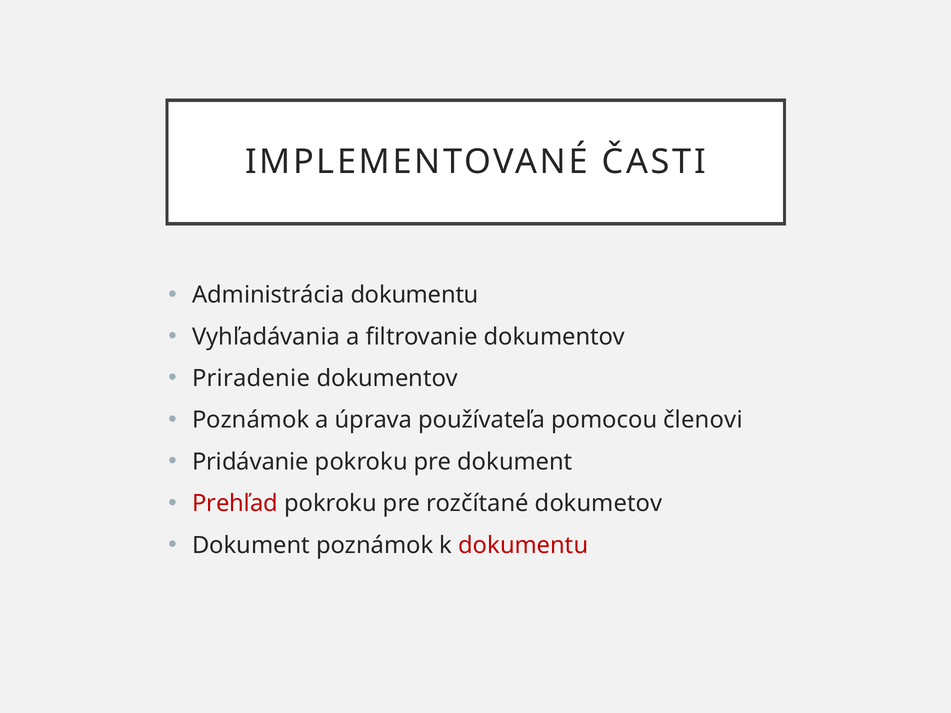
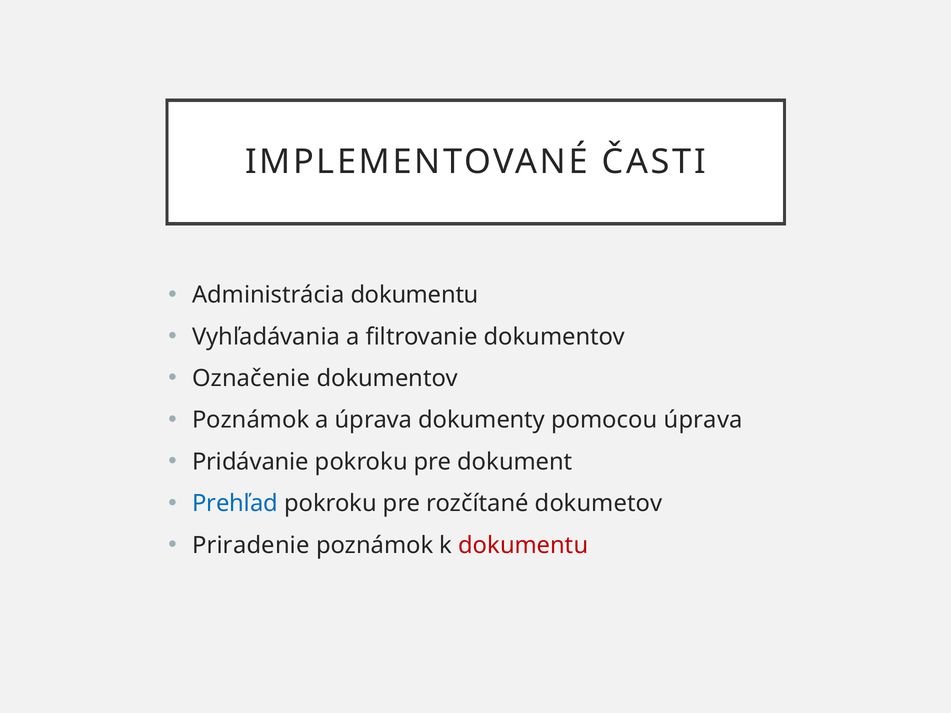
Priradenie: Priradenie -> Označenie
používateľa: používateľa -> dokumenty
pomocou členovi: členovi -> úprava
Prehľad colour: red -> blue
Dokument at (251, 546): Dokument -> Priradenie
